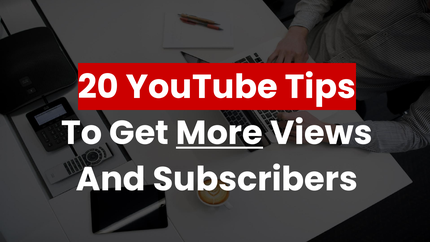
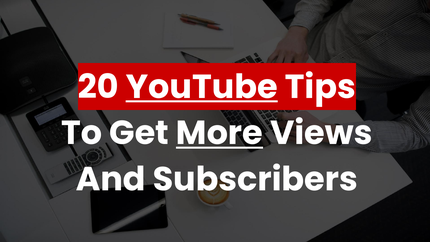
YouTube underline: none -> present
